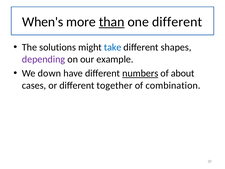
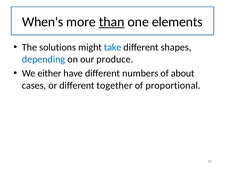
one different: different -> elements
depending colour: purple -> blue
example: example -> produce
down: down -> either
numbers underline: present -> none
combination: combination -> proportional
